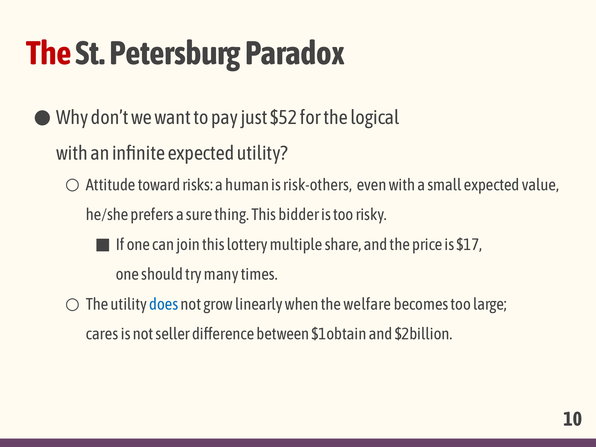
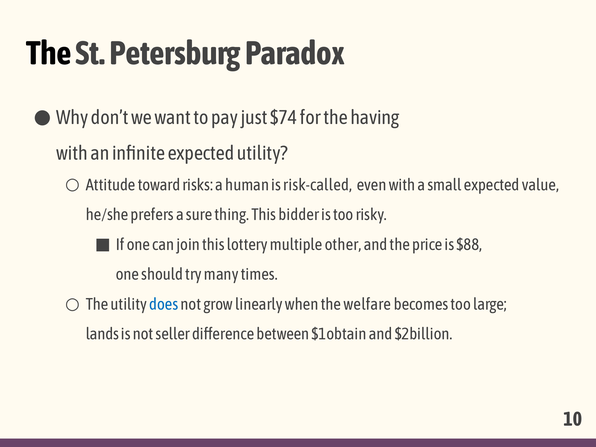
The at (49, 54) colour: red -> black
$52: $52 -> $74
logical: logical -> having
risk-others: risk-others -> risk-called
share: share -> other
$17: $17 -> $88
cares: cares -> lands
